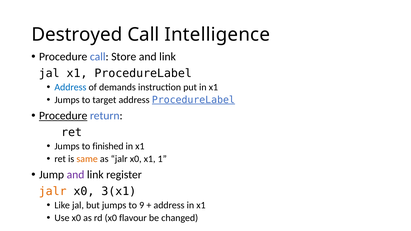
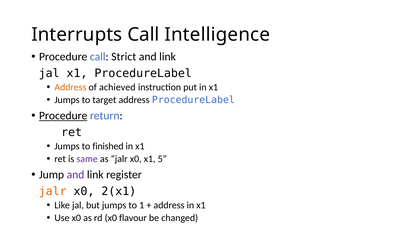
Destroyed: Destroyed -> Interrupts
Store: Store -> Strict
Address at (70, 87) colour: blue -> orange
demands: demands -> achieved
ProcedureLabel at (193, 100) underline: present -> none
same colour: orange -> purple
1: 1 -> 5
3(x1: 3(x1 -> 2(x1
9: 9 -> 1
